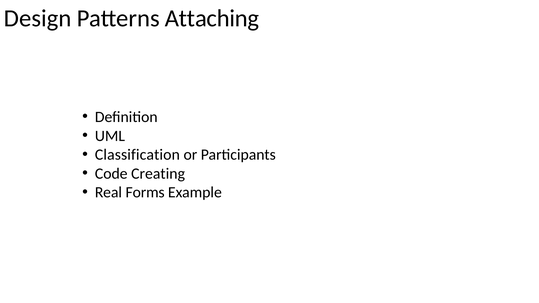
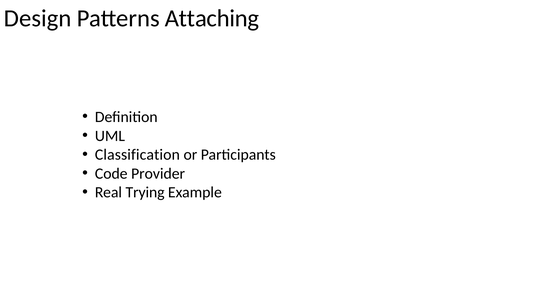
Creating: Creating -> Provider
Forms: Forms -> Trying
